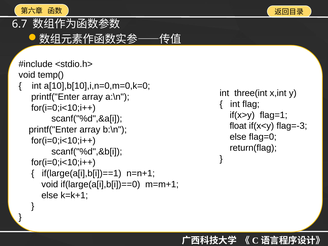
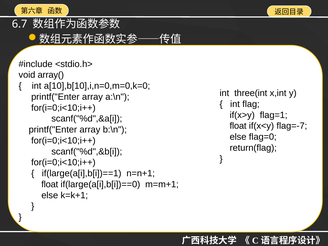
temp(: temp( -> array(
flag=-3: flag=-3 -> flag=-7
void at (50, 184): void -> float
